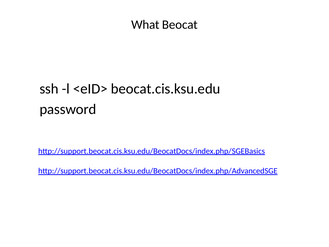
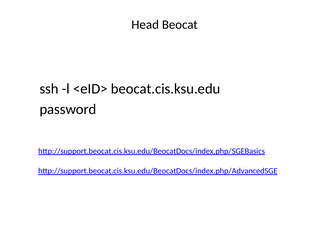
What: What -> Head
